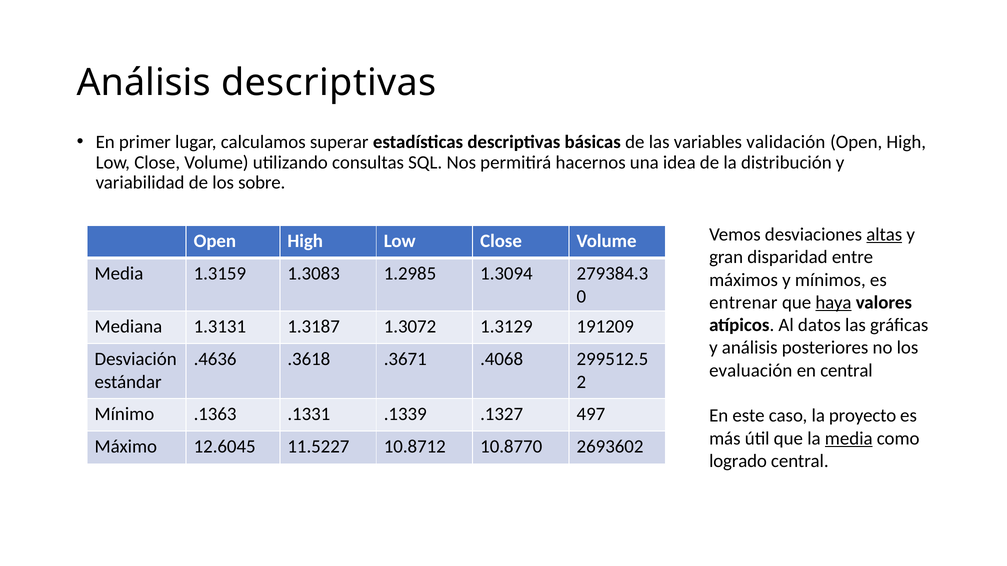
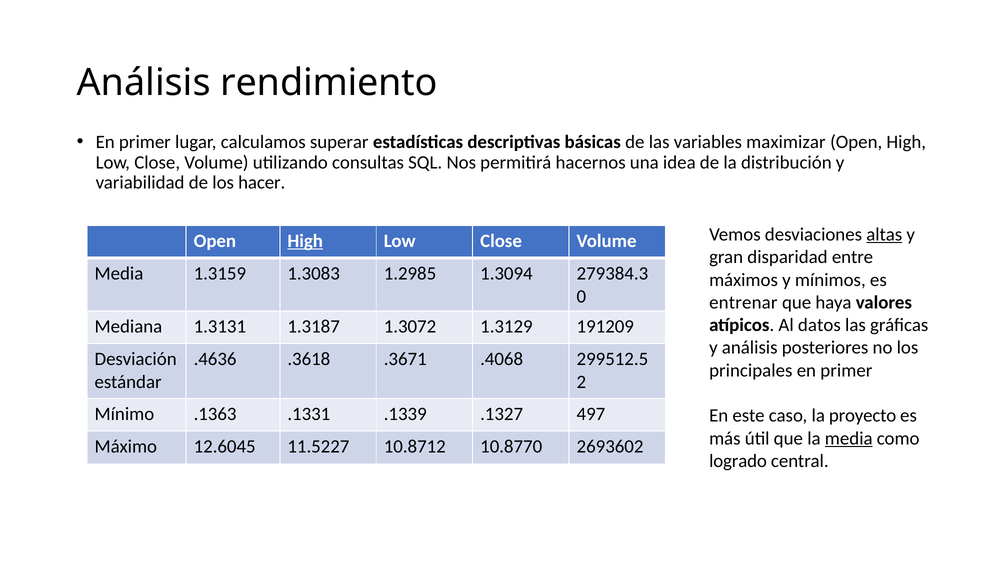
Análisis descriptivas: descriptivas -> rendimiento
validación: validación -> maximizar
sobre: sobre -> hacer
High at (305, 241) underline: none -> present
haya underline: present -> none
evaluación: evaluación -> principales
central at (846, 371): central -> primer
